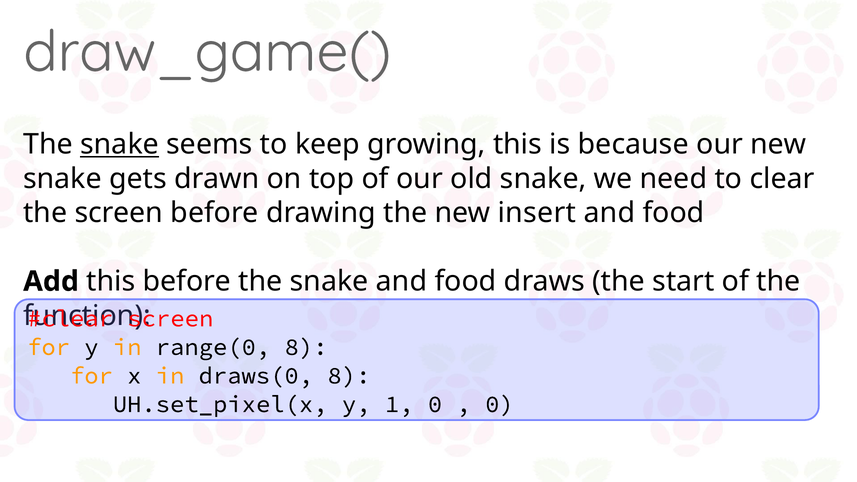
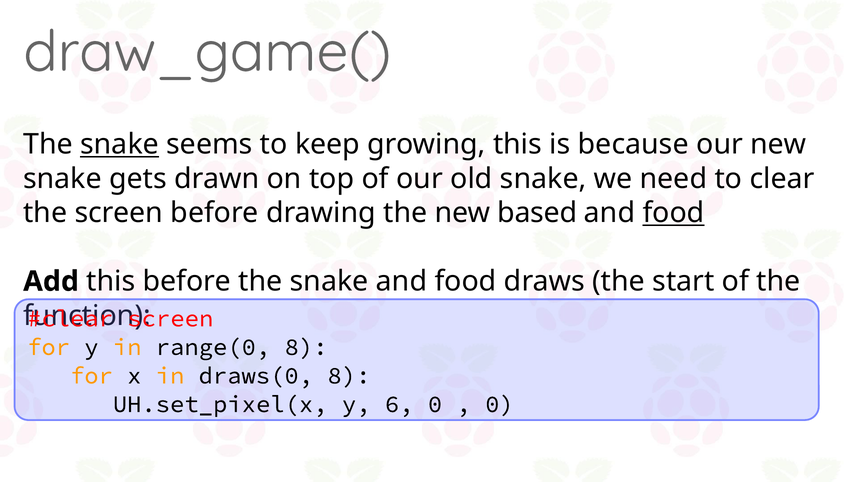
insert: insert -> based
food at (674, 213) underline: none -> present
1: 1 -> 6
